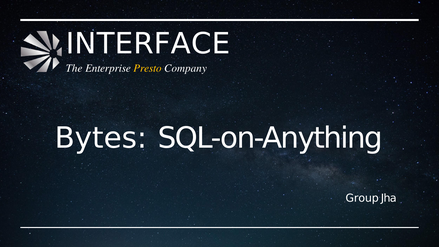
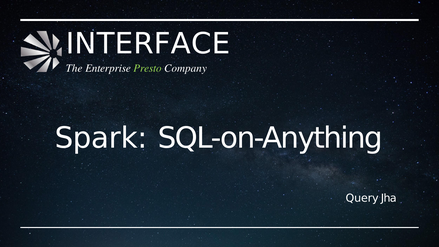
Presto colour: yellow -> light green
Bytes: Bytes -> Spark
Group: Group -> Query
